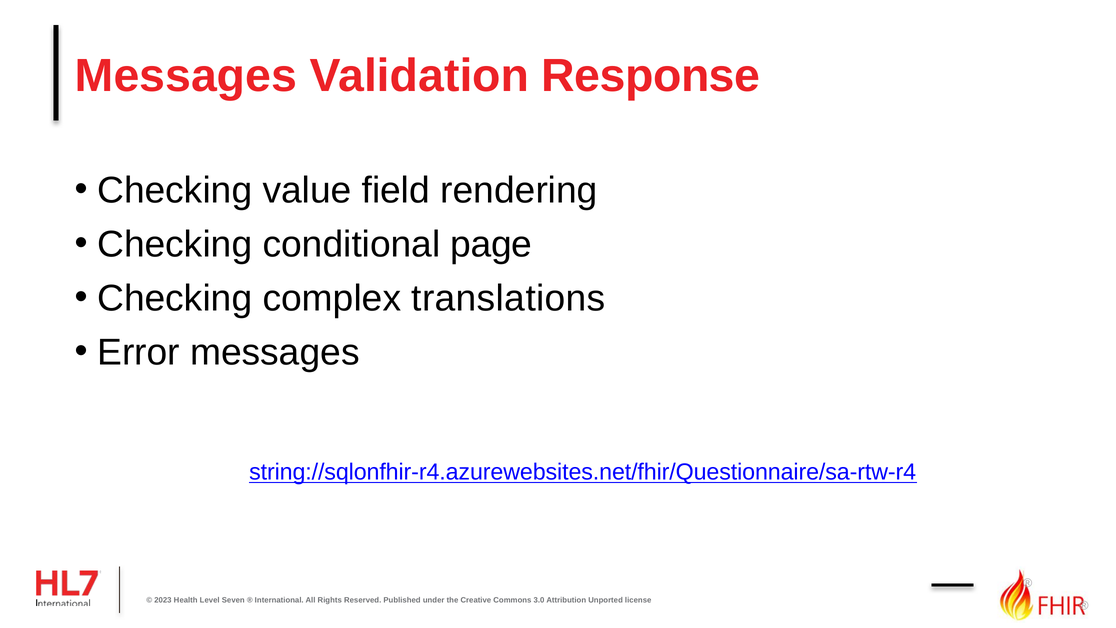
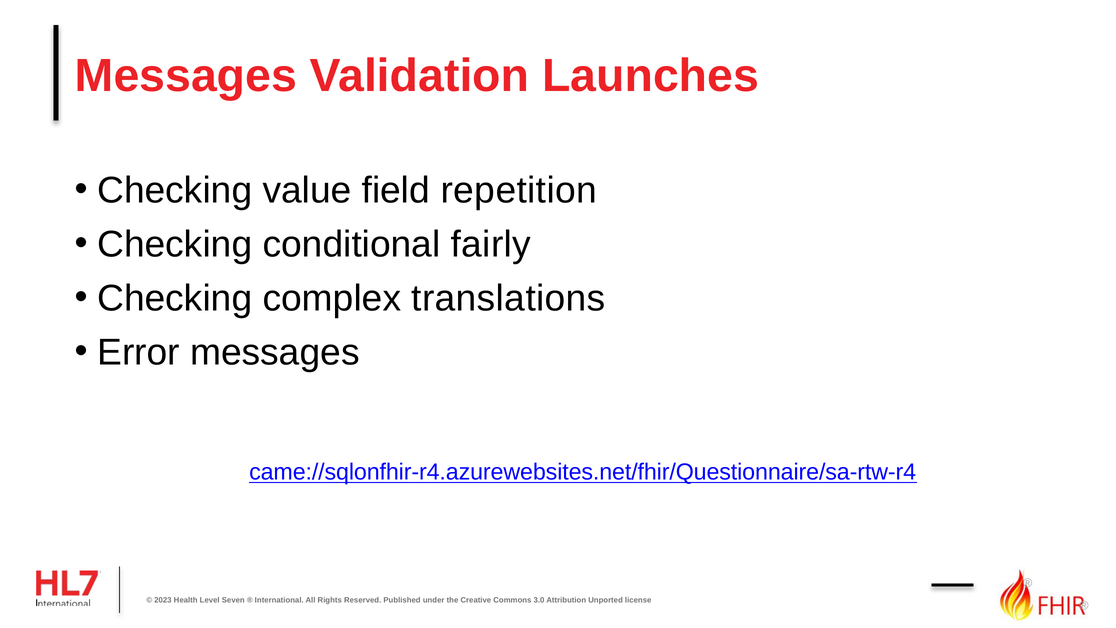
Response: Response -> Launches
rendering: rendering -> repetition
page: page -> fairly
string://sqlonfhir-r4.azurewebsites.net/fhir/Questionnaire/sa-rtw-r4: string://sqlonfhir-r4.azurewebsites.net/fhir/Questionnaire/sa-rtw-r4 -> came://sqlonfhir-r4.azurewebsites.net/fhir/Questionnaire/sa-rtw-r4
